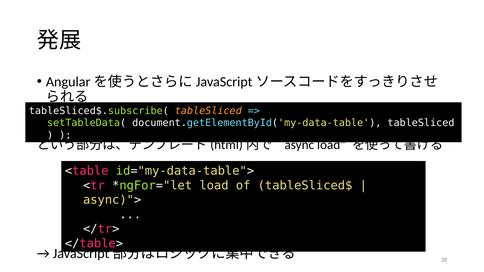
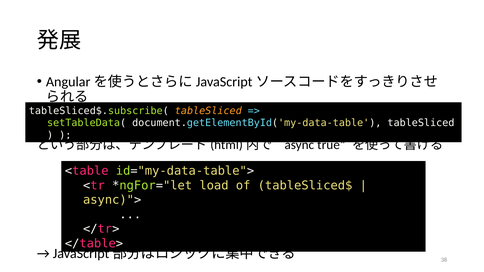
async load: load -> true
